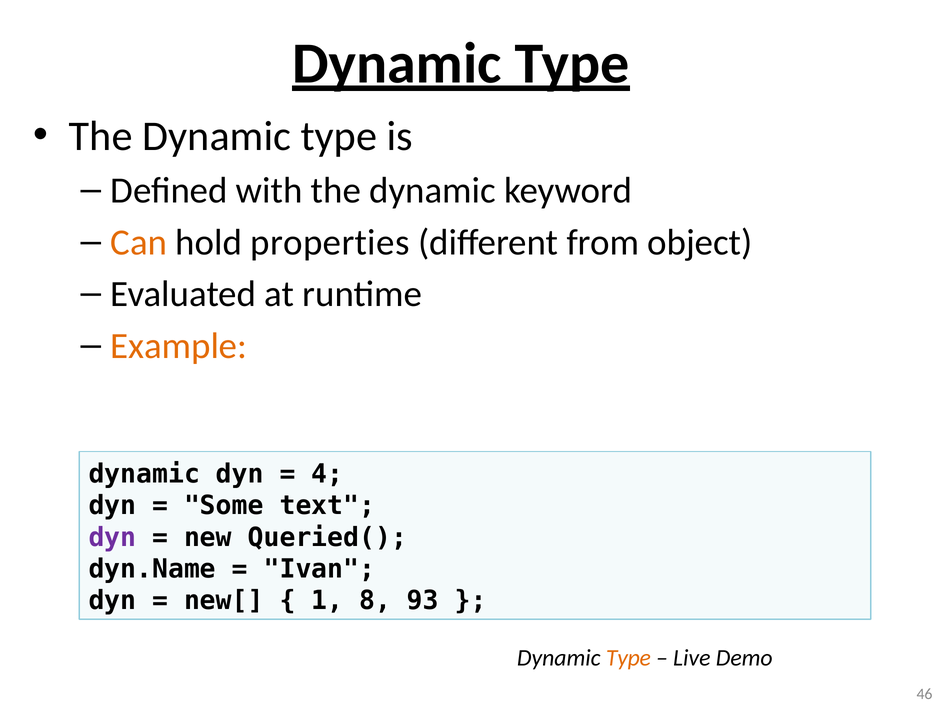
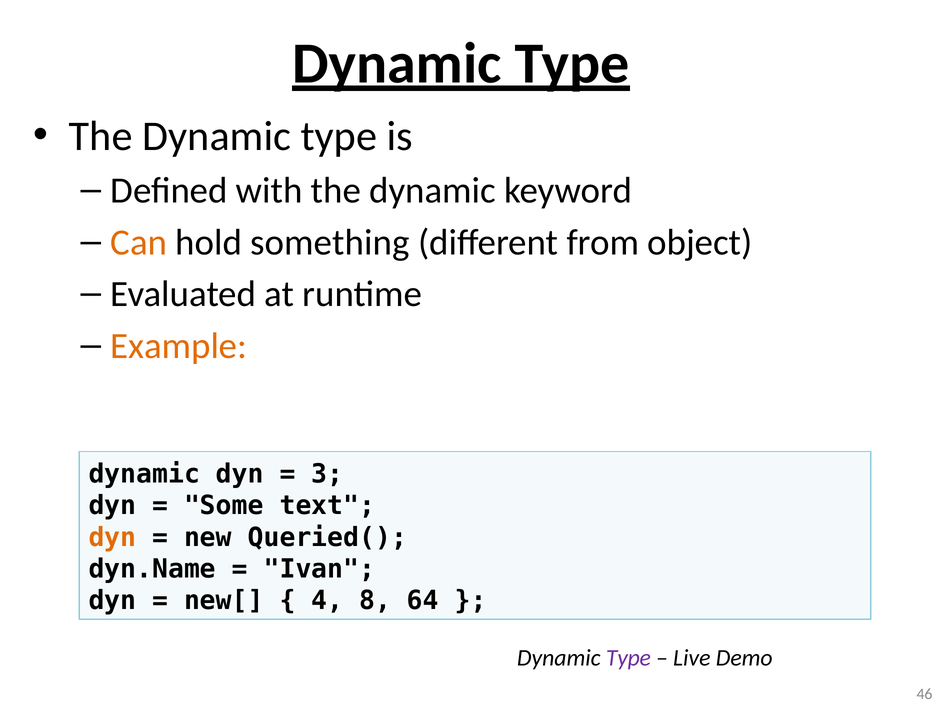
properties: properties -> something
4: 4 -> 3
dyn at (112, 537) colour: purple -> orange
1: 1 -> 4
93: 93 -> 64
Type at (628, 657) colour: orange -> purple
